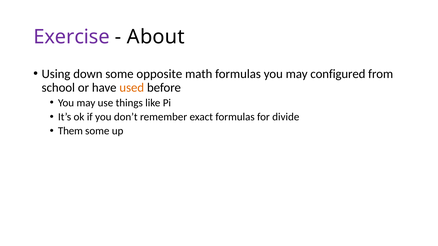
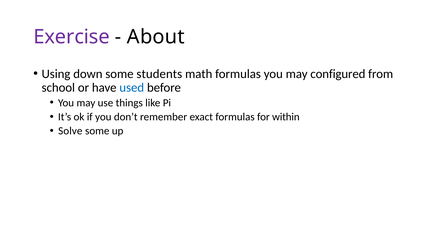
opposite: opposite -> students
used colour: orange -> blue
divide: divide -> within
Them: Them -> Solve
